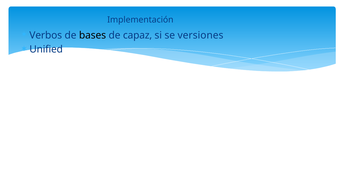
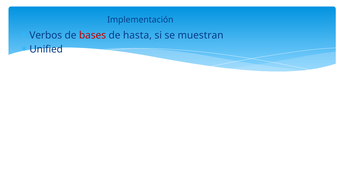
bases colour: black -> red
capaz: capaz -> hasta
versiones: versiones -> muestran
